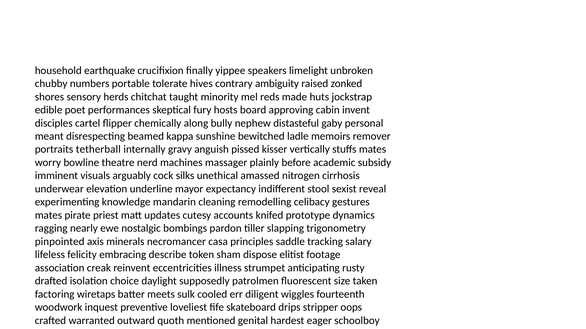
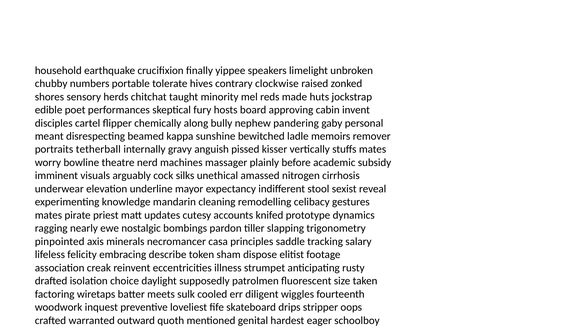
contrary ambiguity: ambiguity -> clockwise
distasteful: distasteful -> pandering
